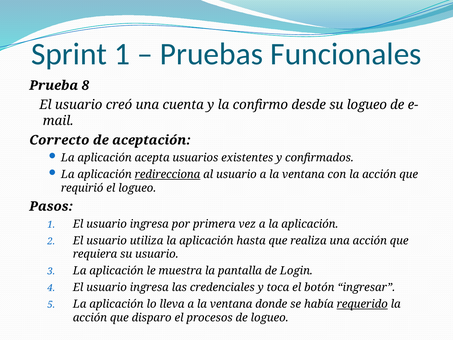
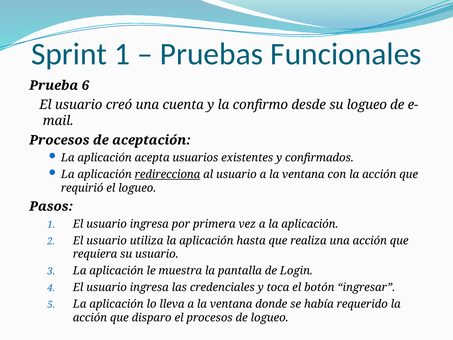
8: 8 -> 6
Correcto at (59, 140): Correcto -> Procesos
requerido underline: present -> none
